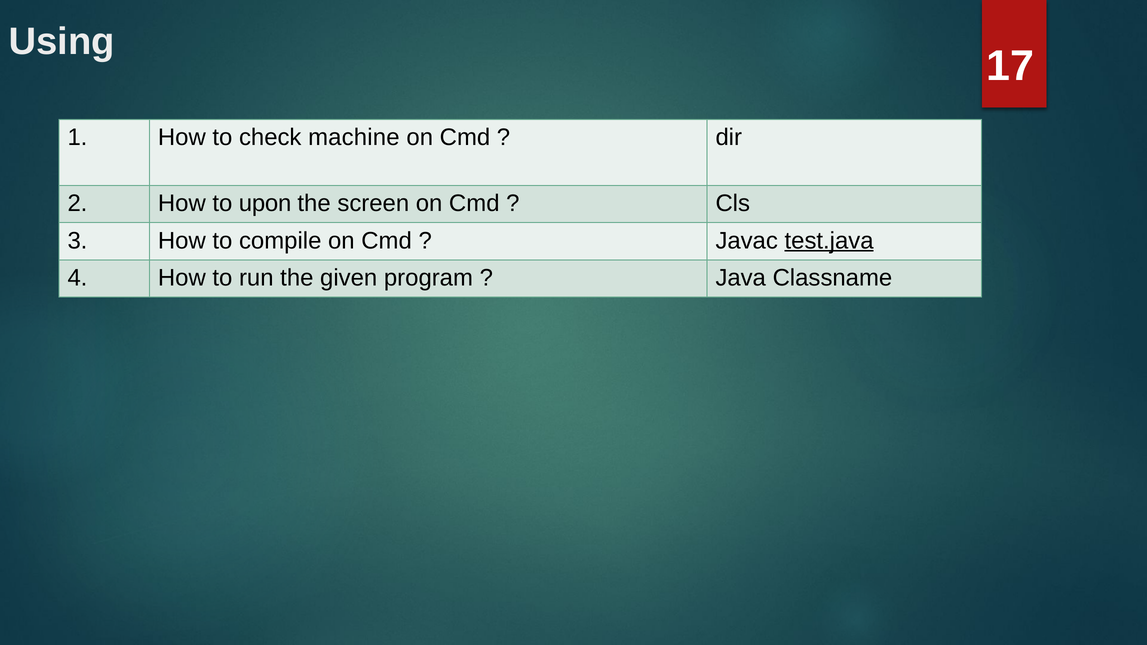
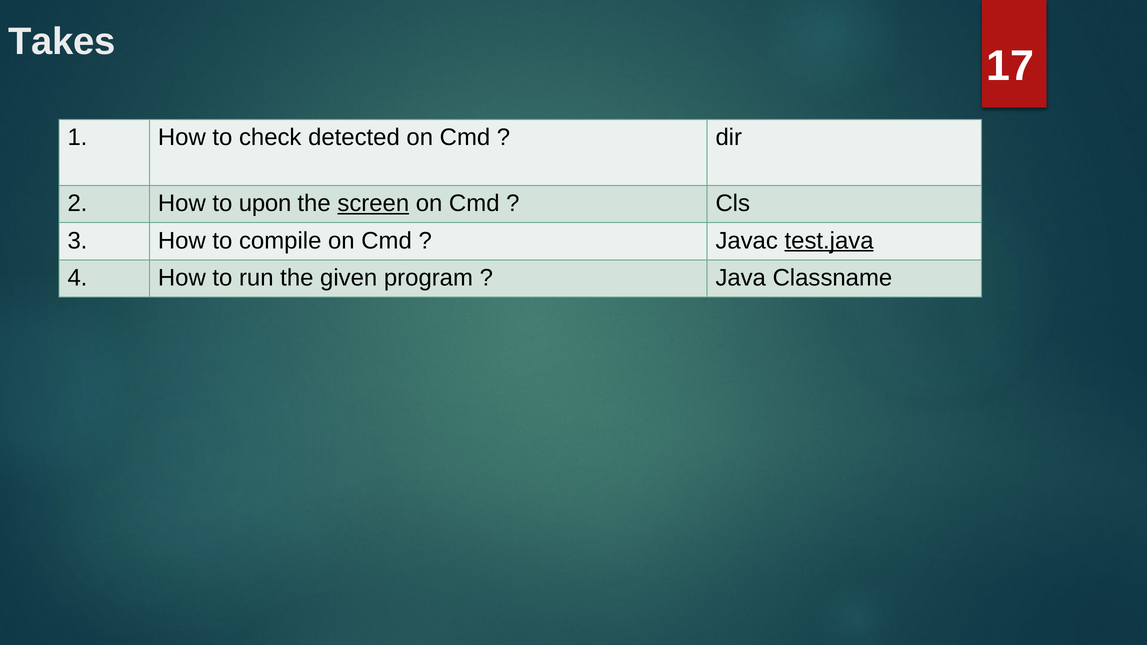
Using: Using -> Takes
machine: machine -> detected
screen underline: none -> present
